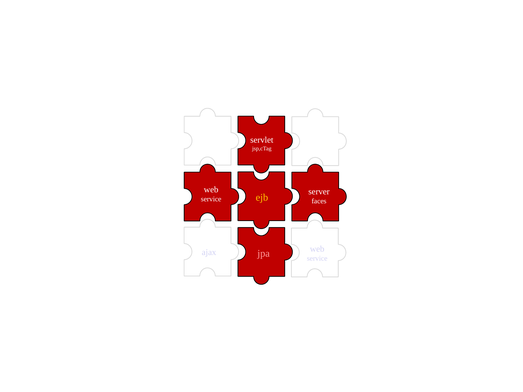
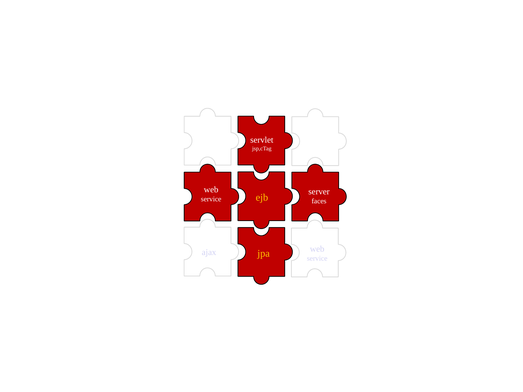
jpa colour: pink -> yellow
